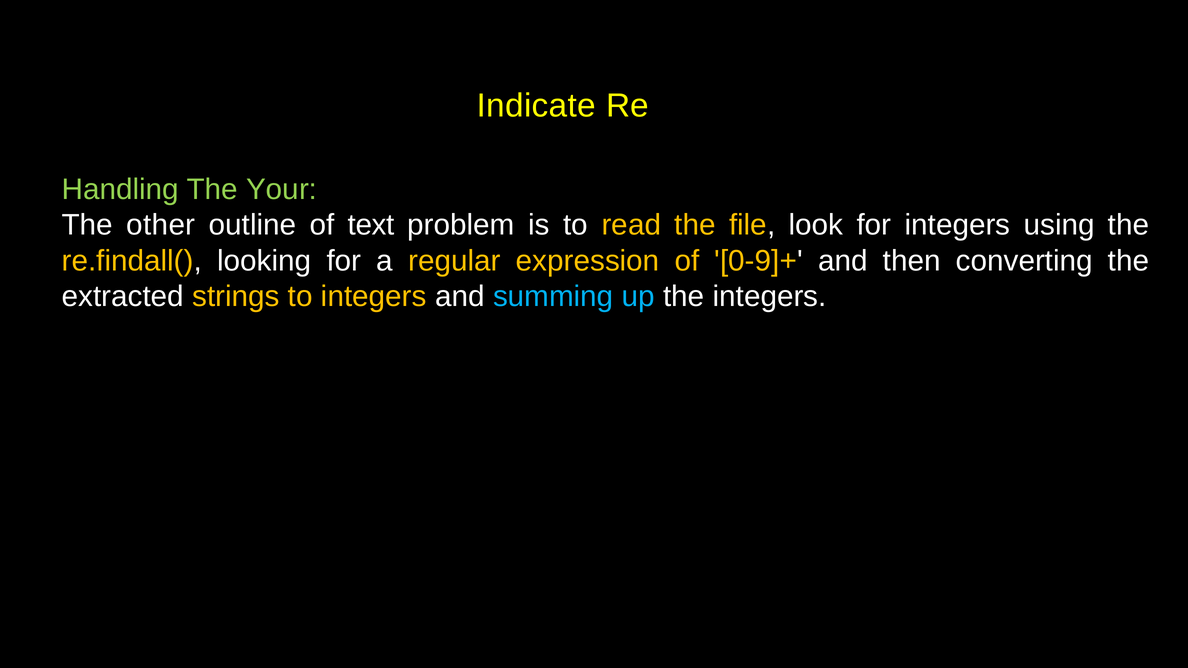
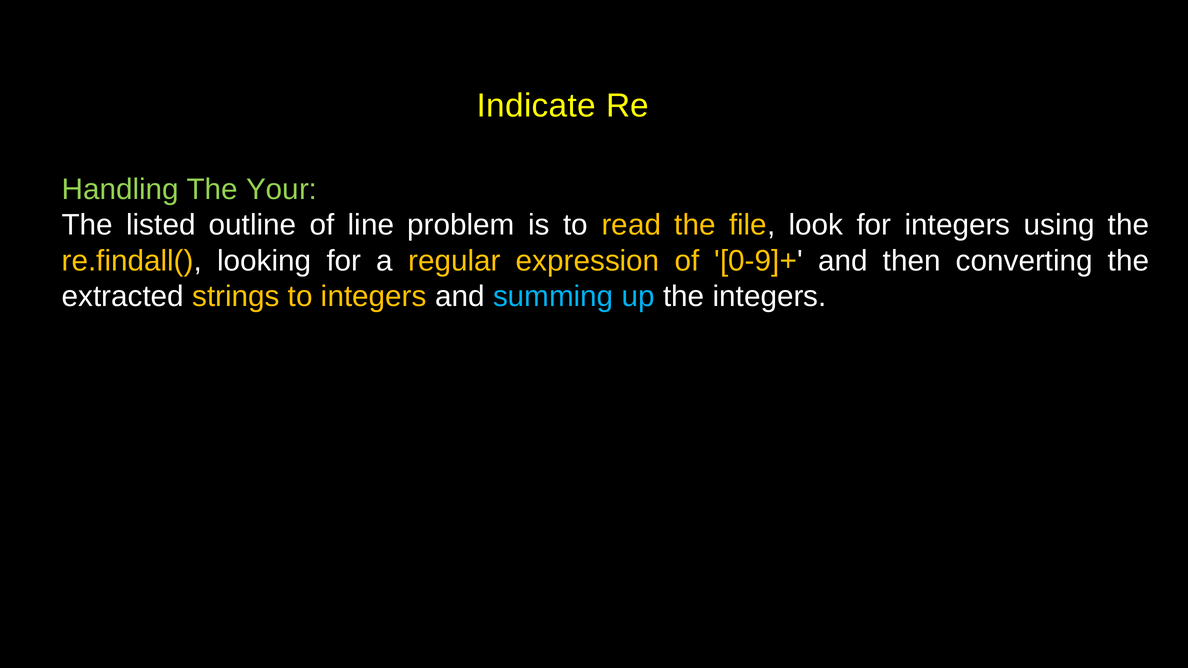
other: other -> listed
text: text -> line
